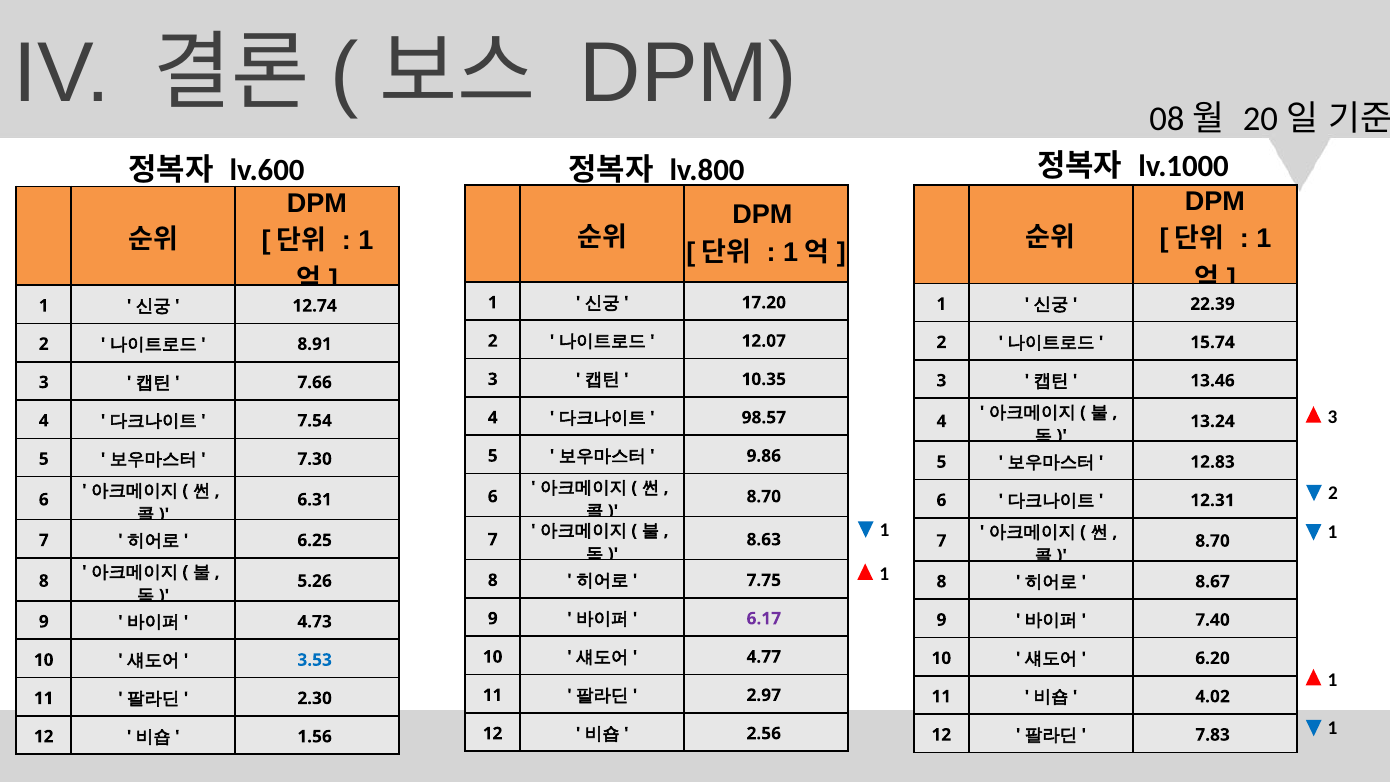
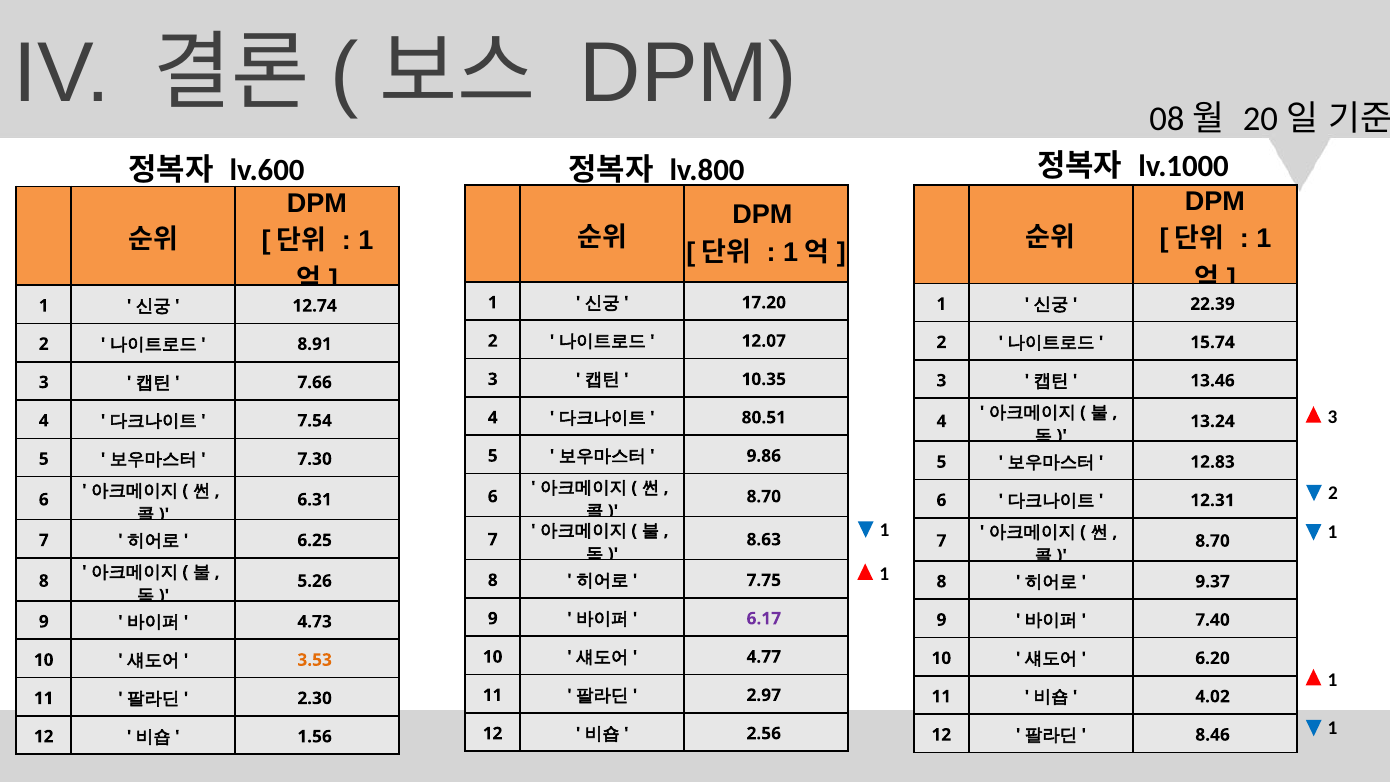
98.57: 98.57 -> 80.51
8.67: 8.67 -> 9.37
3.53 colour: blue -> orange
7.83: 7.83 -> 8.46
